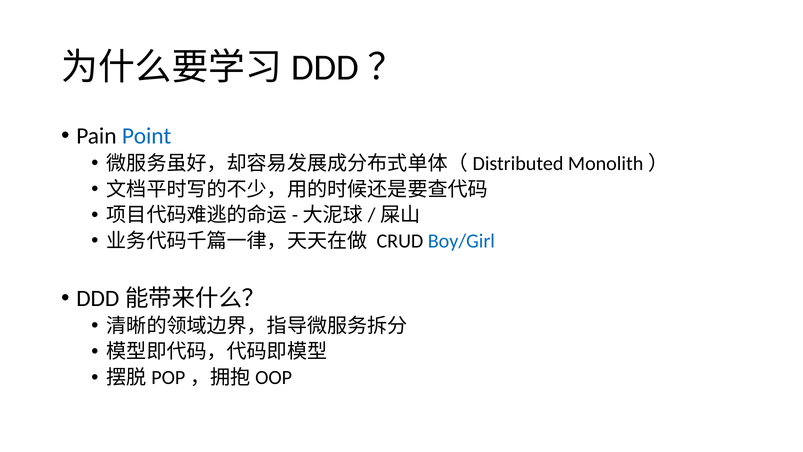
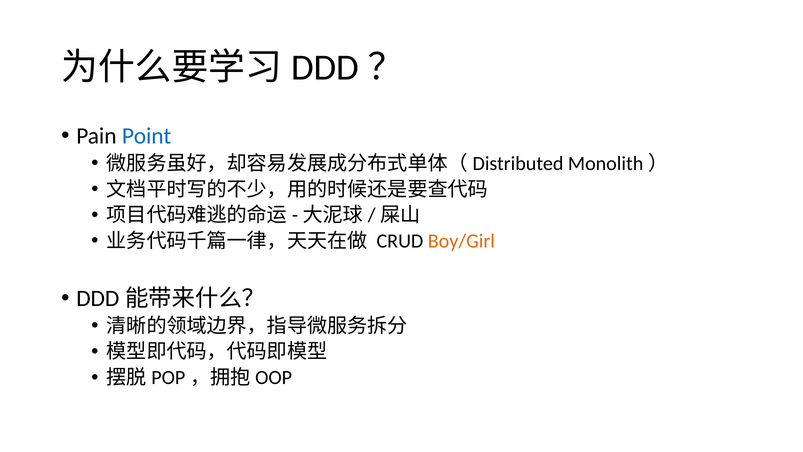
Boy/Girl colour: blue -> orange
